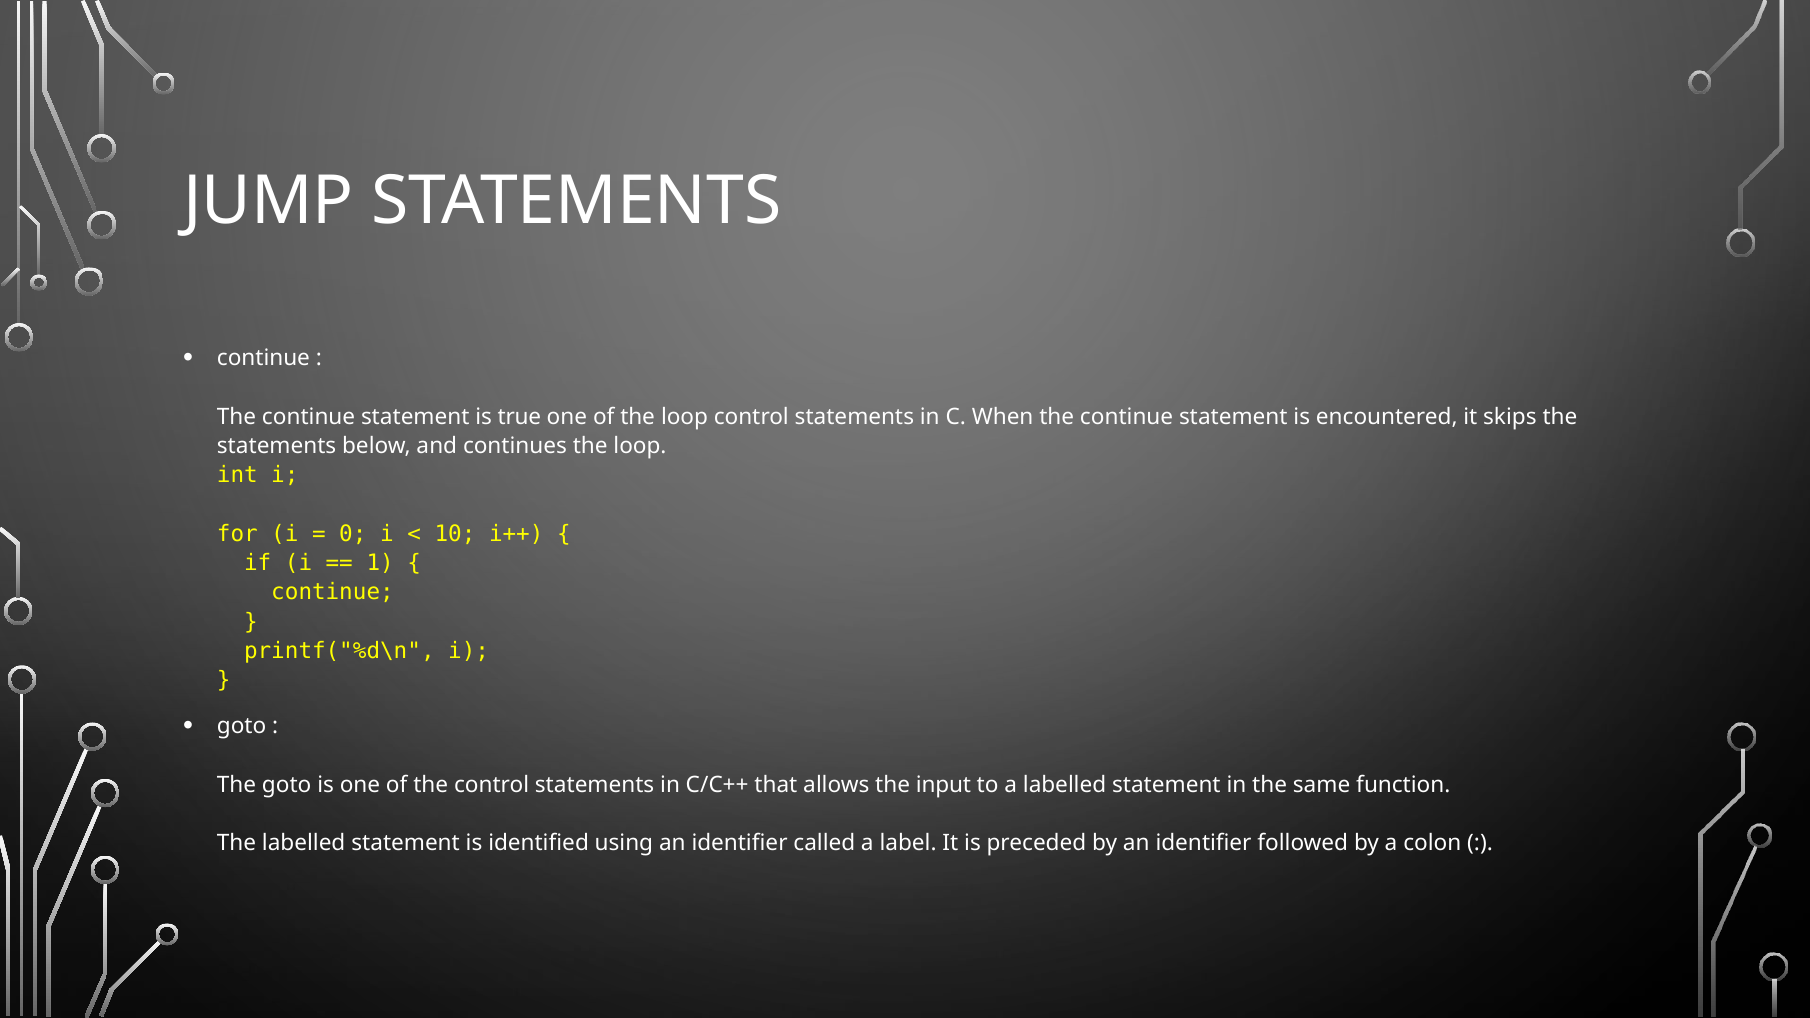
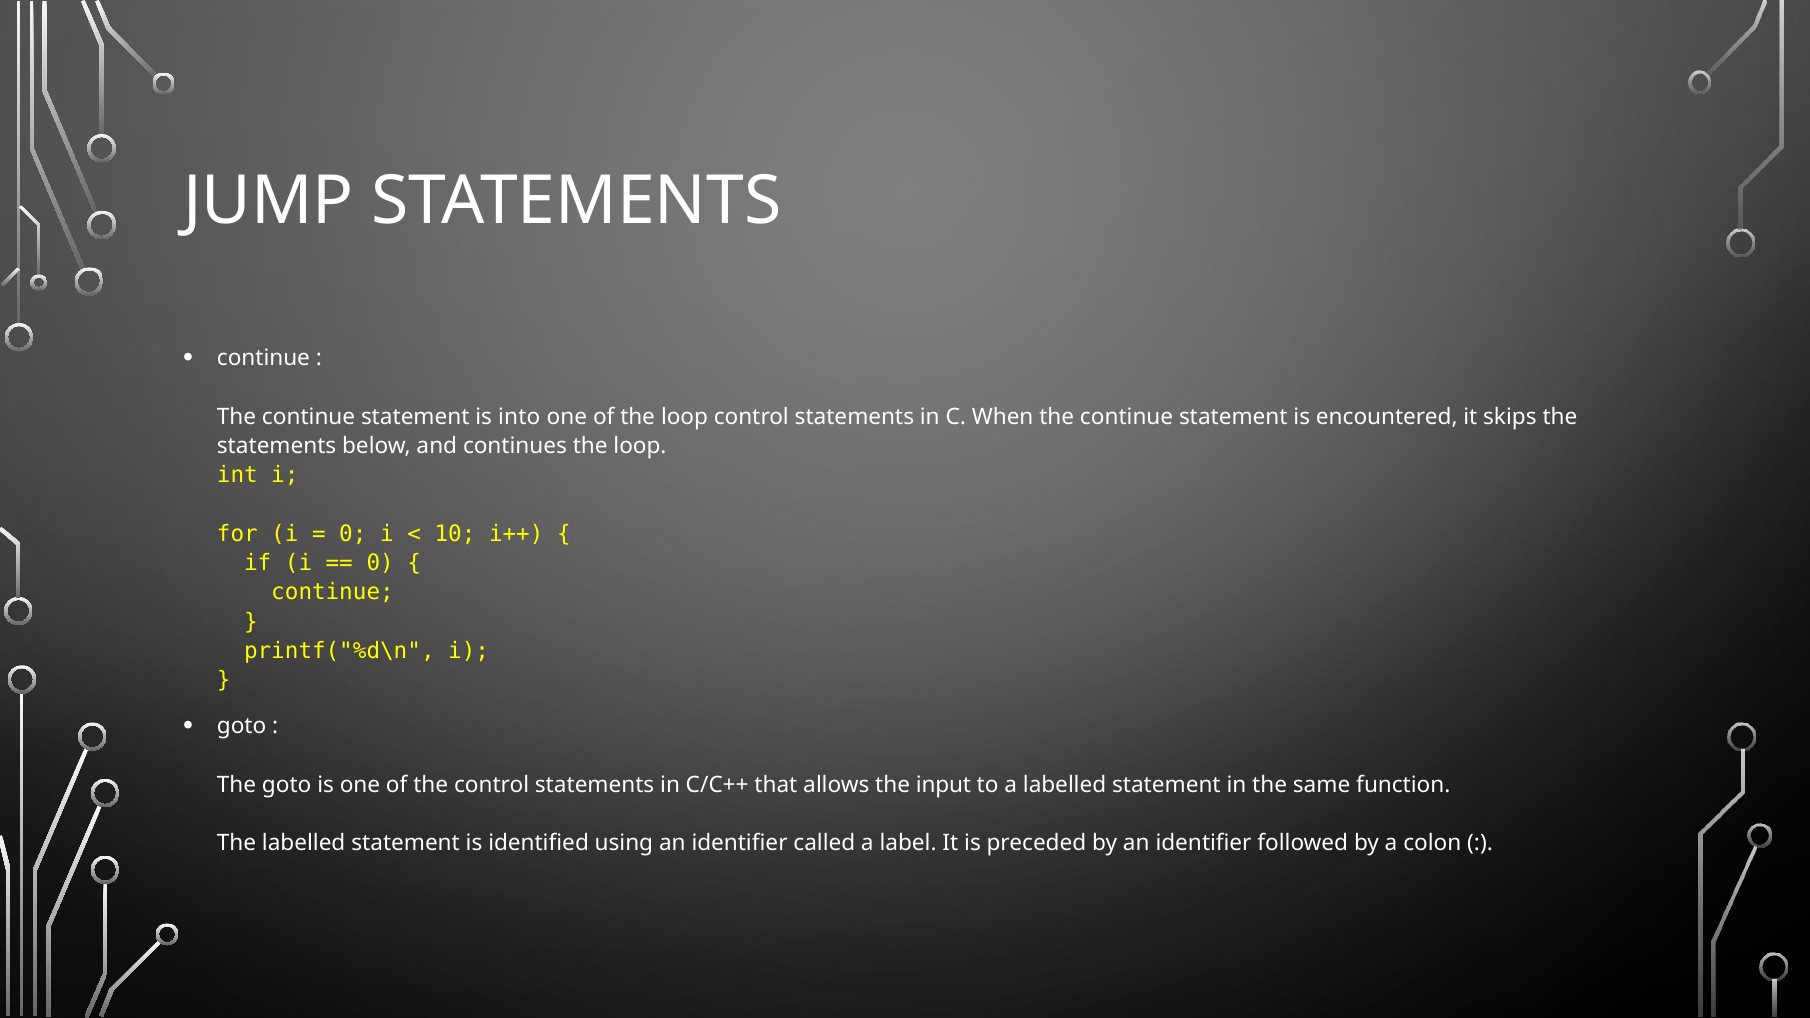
true: true -> into
1 at (380, 563): 1 -> 0
